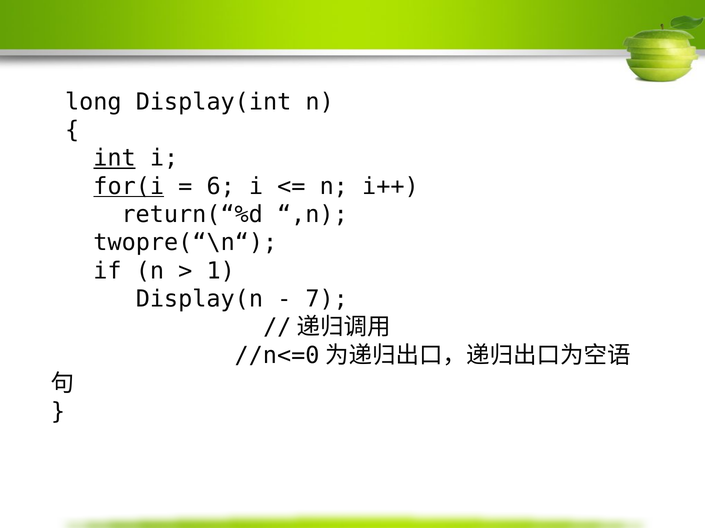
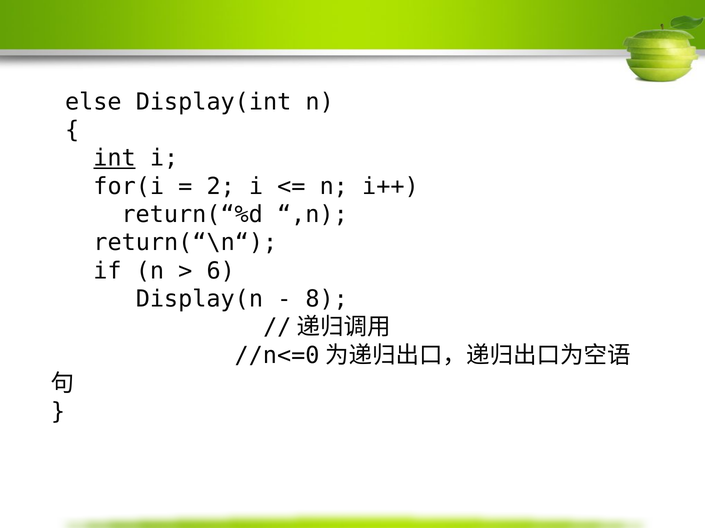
long: long -> else
for(i underline: present -> none
6: 6 -> 2
twopre(“\n“: twopre(“\n“ -> return(“\n“
1: 1 -> 6
7: 7 -> 8
